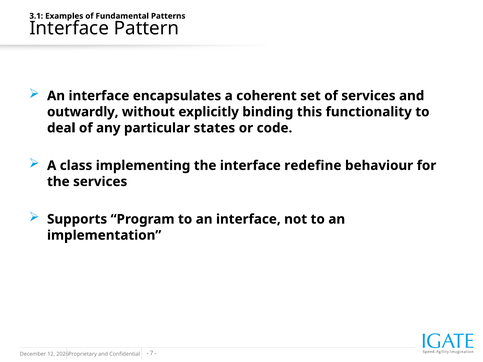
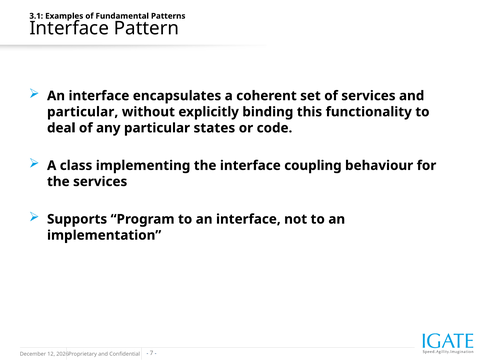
outwardly at (83, 112): outwardly -> particular
redefine: redefine -> coupling
